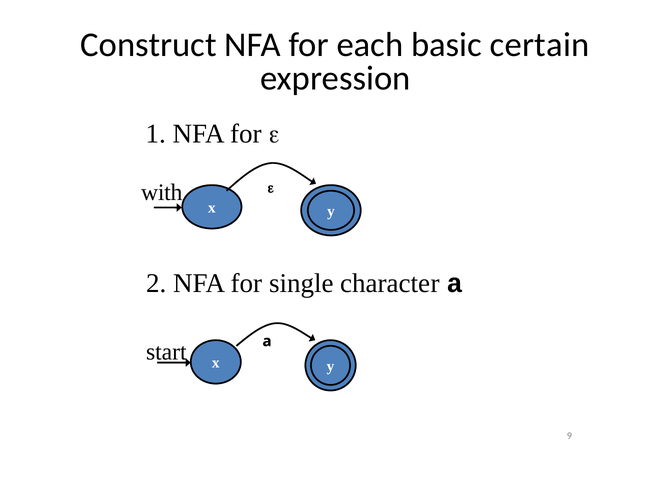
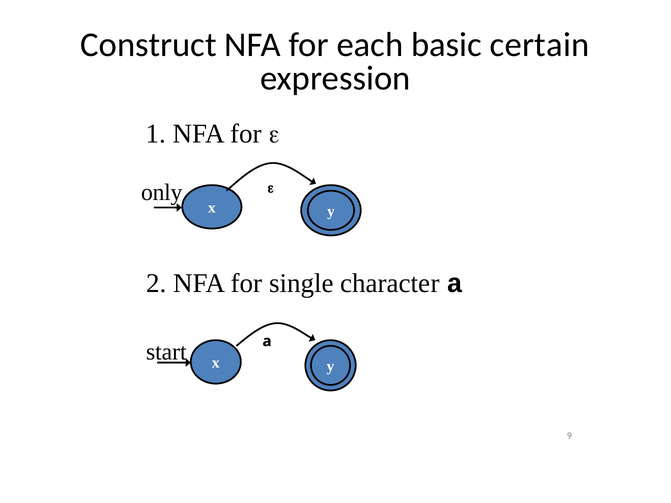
with: with -> only
